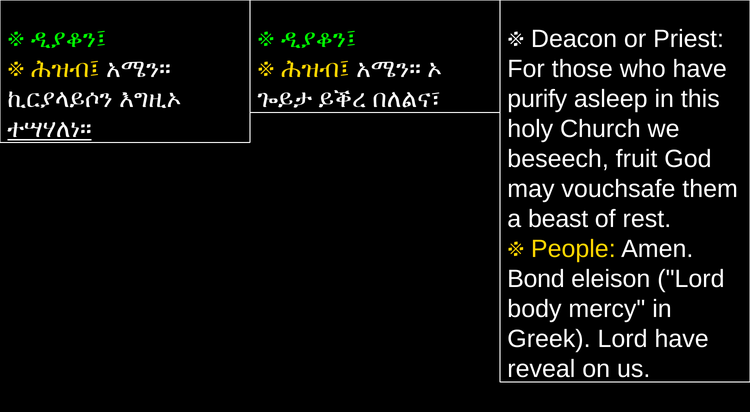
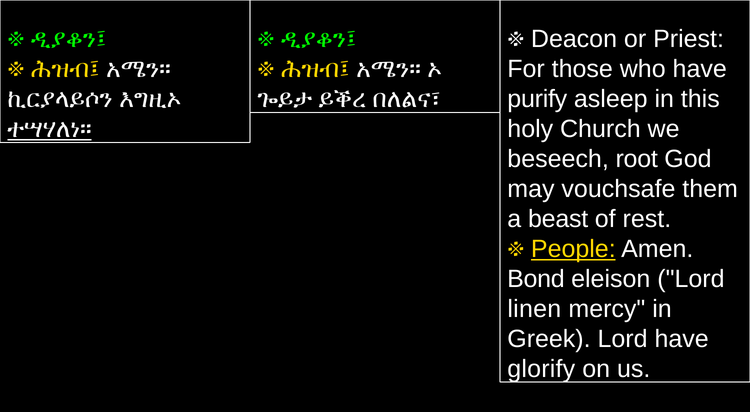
fruit: fruit -> root
People underline: none -> present
body: body -> linen
reveal: reveal -> glorify
